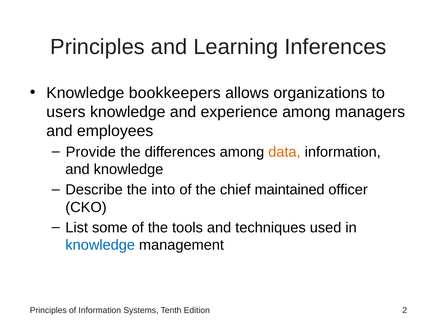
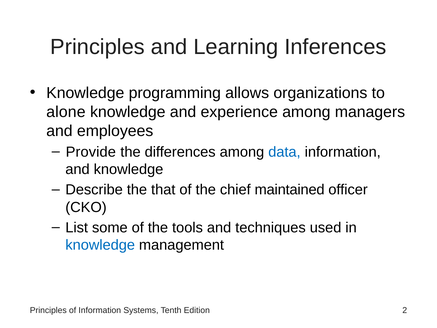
bookkeepers: bookkeepers -> programming
users: users -> alone
data colour: orange -> blue
into: into -> that
